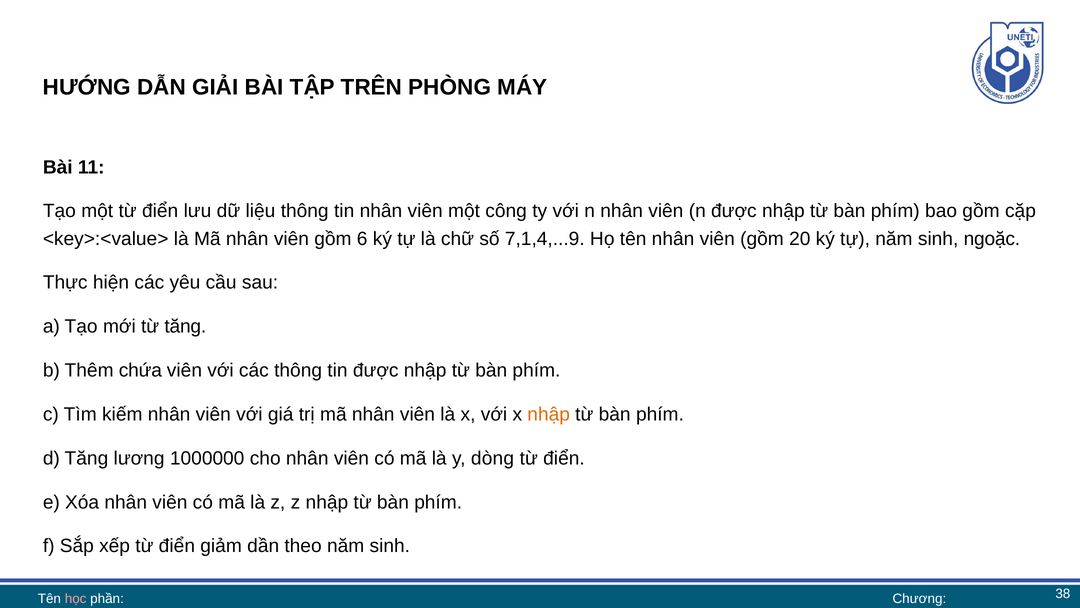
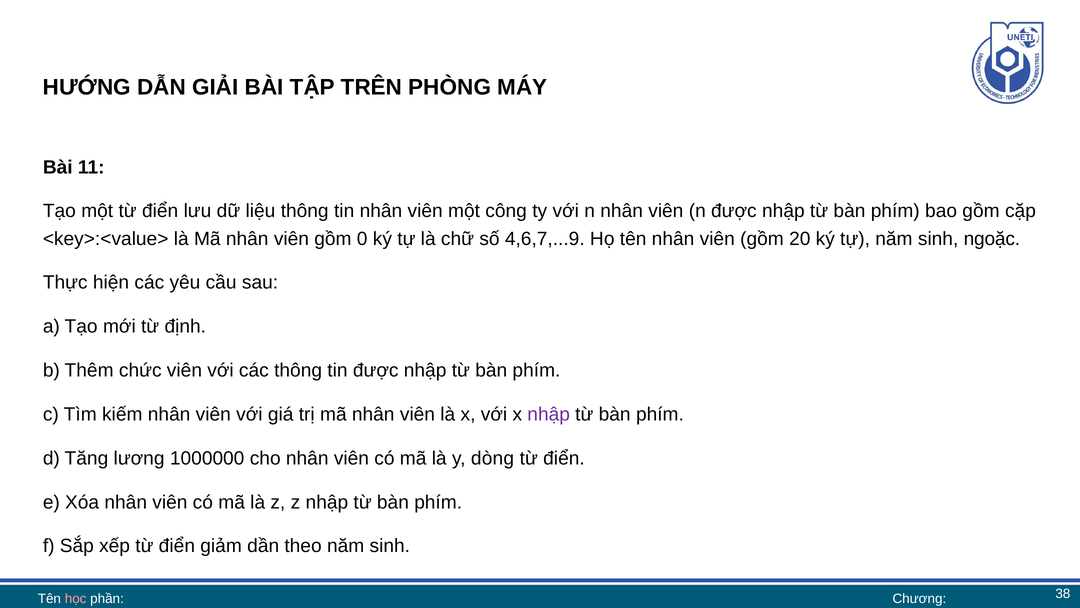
6: 6 -> 0
7,1,4,...9: 7,1,4,...9 -> 4,6,7,...9
từ tăng: tăng -> định
chứa: chứa -> chức
nhập at (549, 414) colour: orange -> purple
